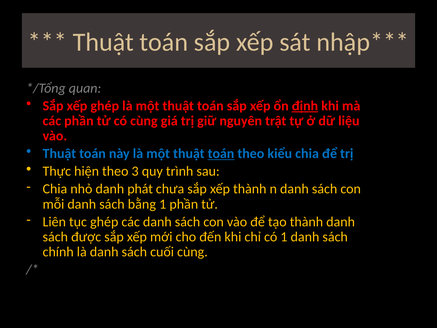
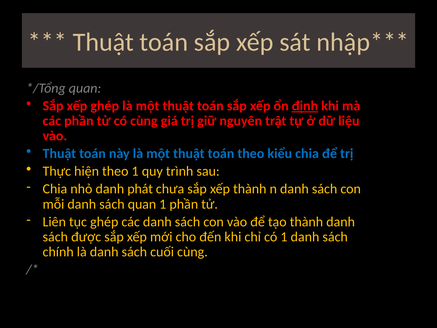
toán at (221, 154) underline: present -> none
theo 3: 3 -> 1
sách bằng: bằng -> quan
